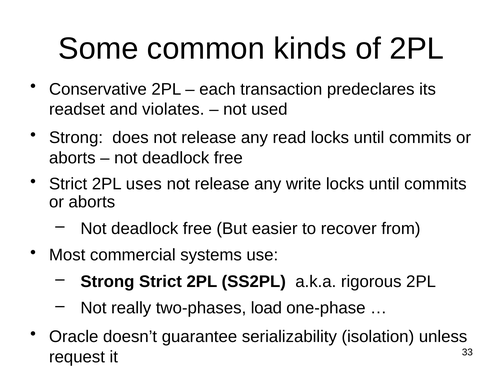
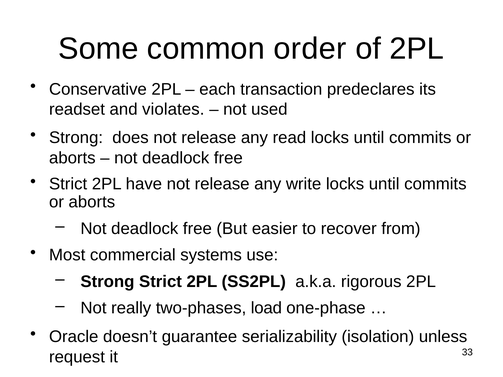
kinds: kinds -> order
uses: uses -> have
